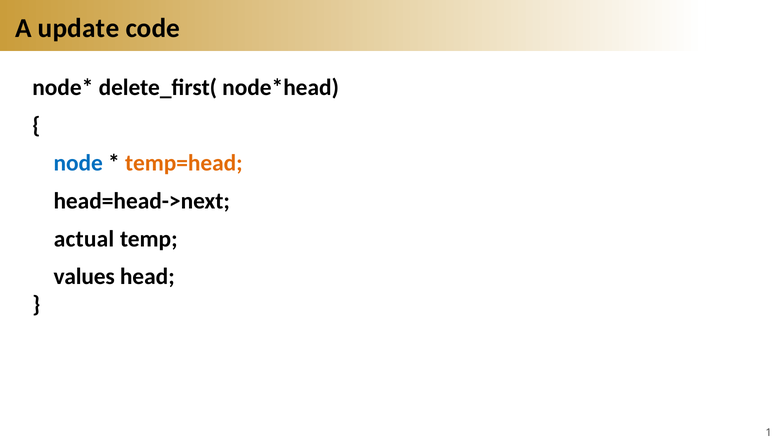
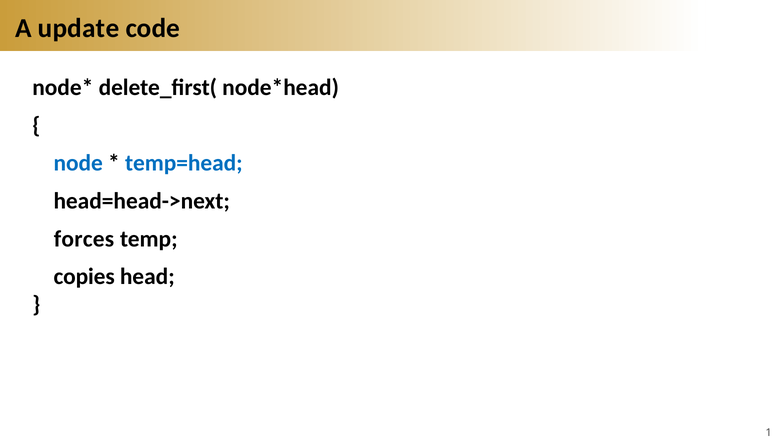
temp=head colour: orange -> blue
actual: actual -> forces
values: values -> copies
